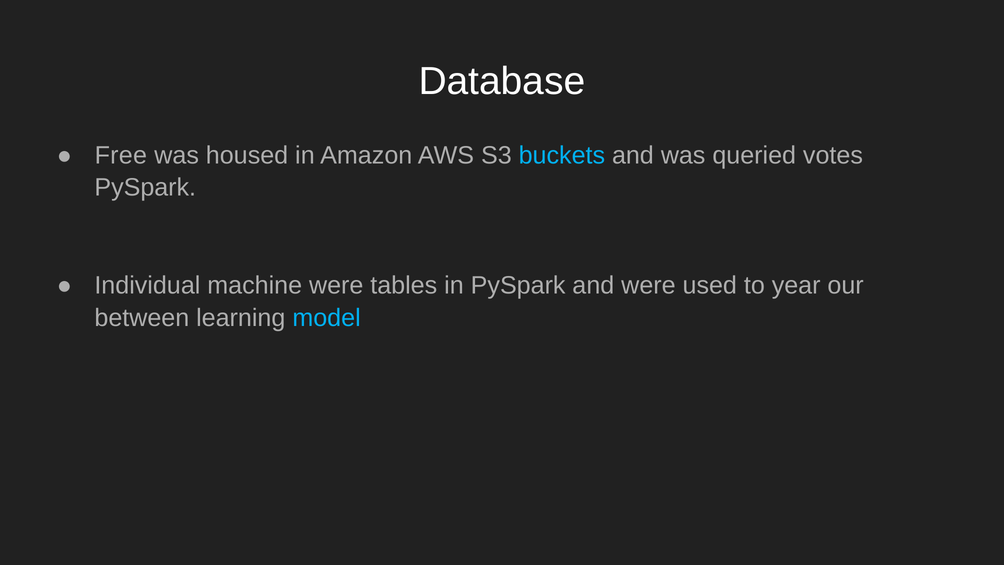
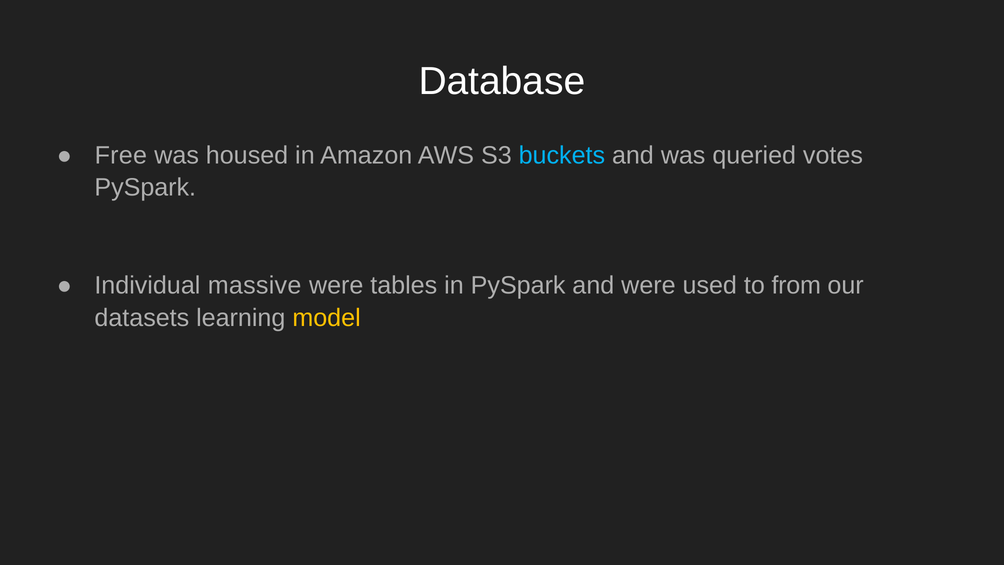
machine: machine -> massive
year: year -> from
between: between -> datasets
model colour: light blue -> yellow
